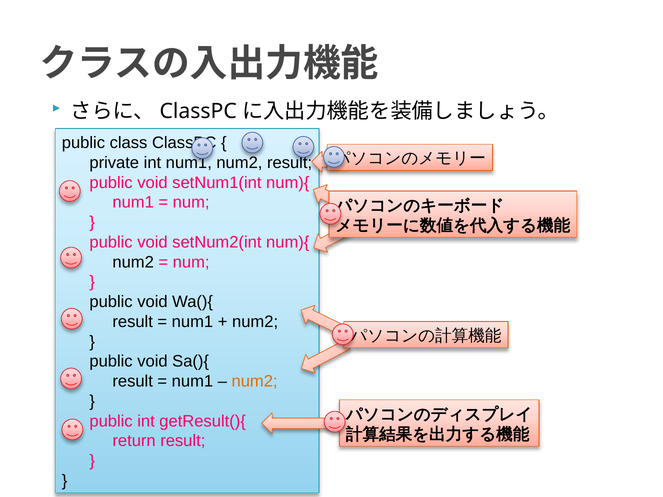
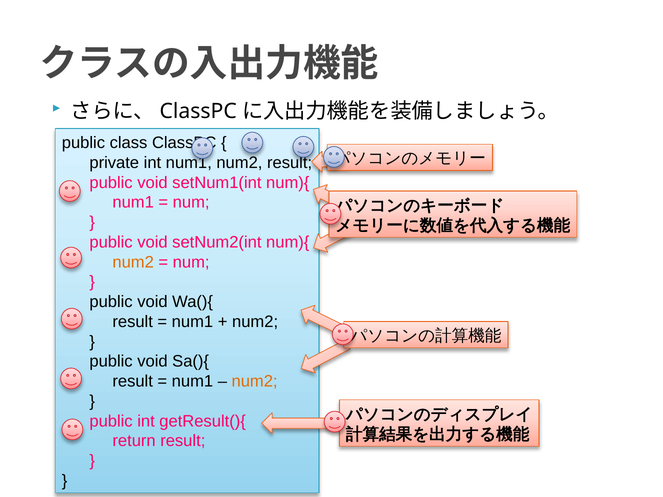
num2 at (133, 262) colour: black -> orange
